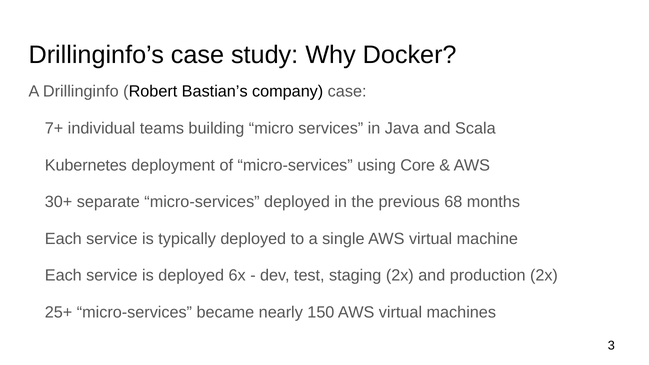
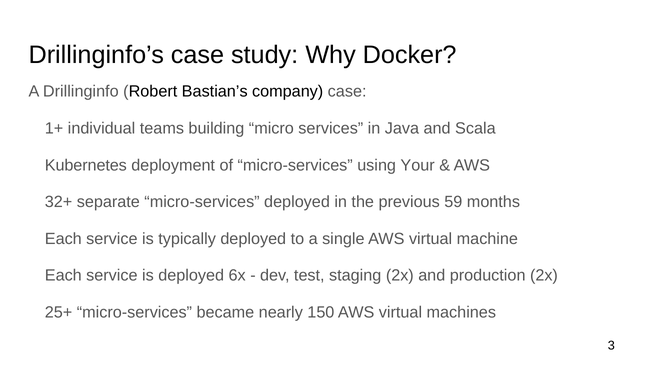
7+: 7+ -> 1+
Core: Core -> Your
30+: 30+ -> 32+
68: 68 -> 59
